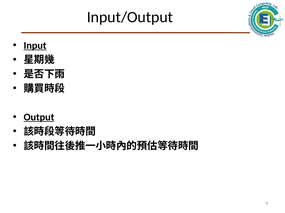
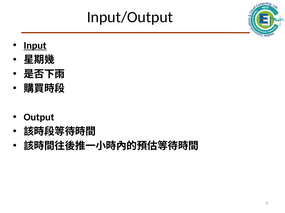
Output underline: present -> none
